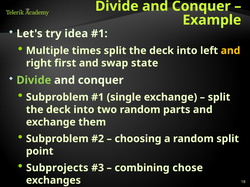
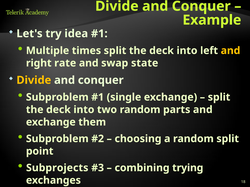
first: first -> rate
Divide at (34, 80) colour: light green -> yellow
chose: chose -> trying
